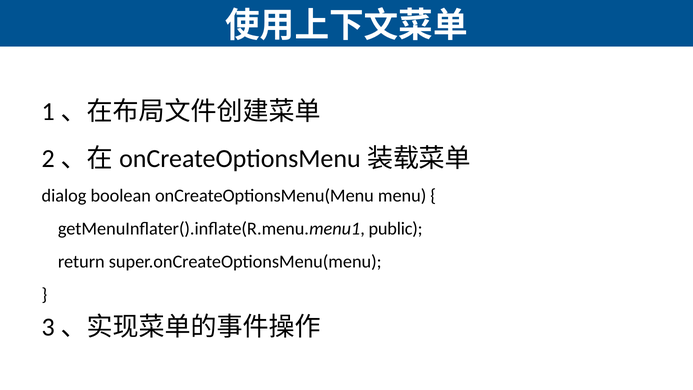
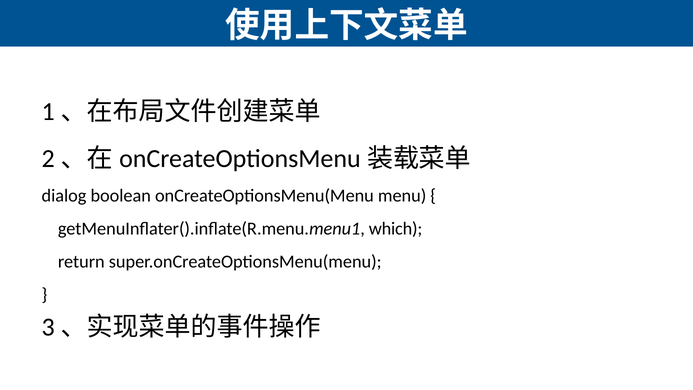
public: public -> which
